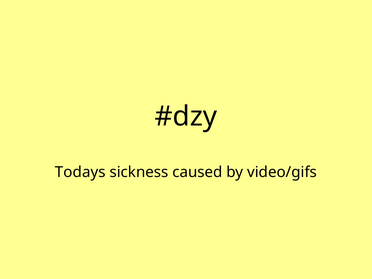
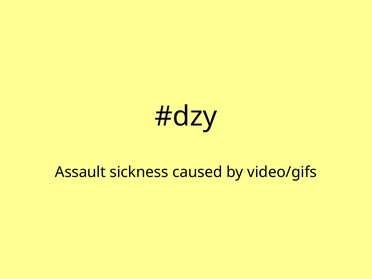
Todays: Todays -> Assault
